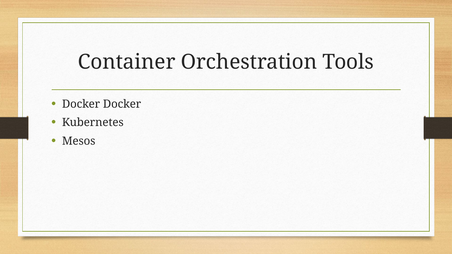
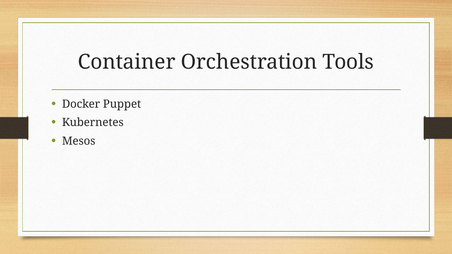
Docker Docker: Docker -> Puppet
